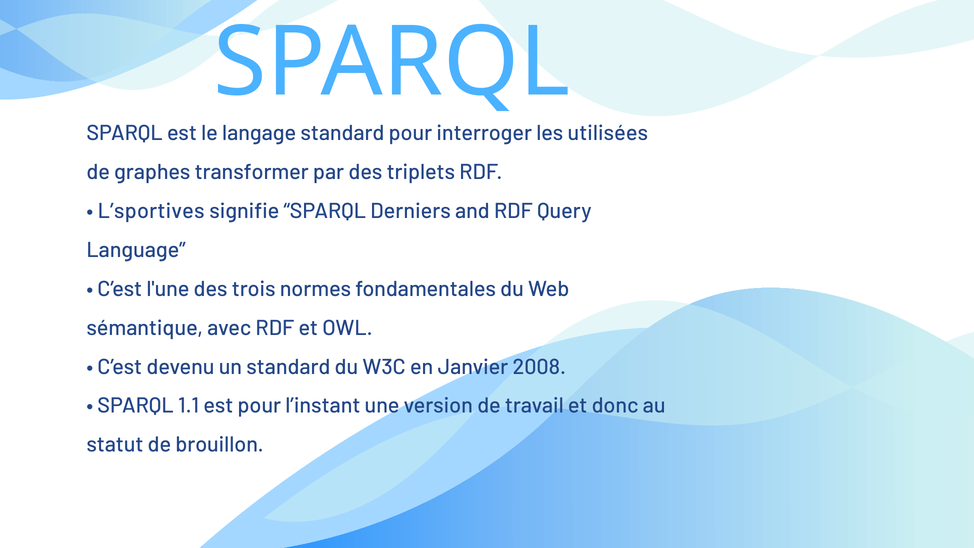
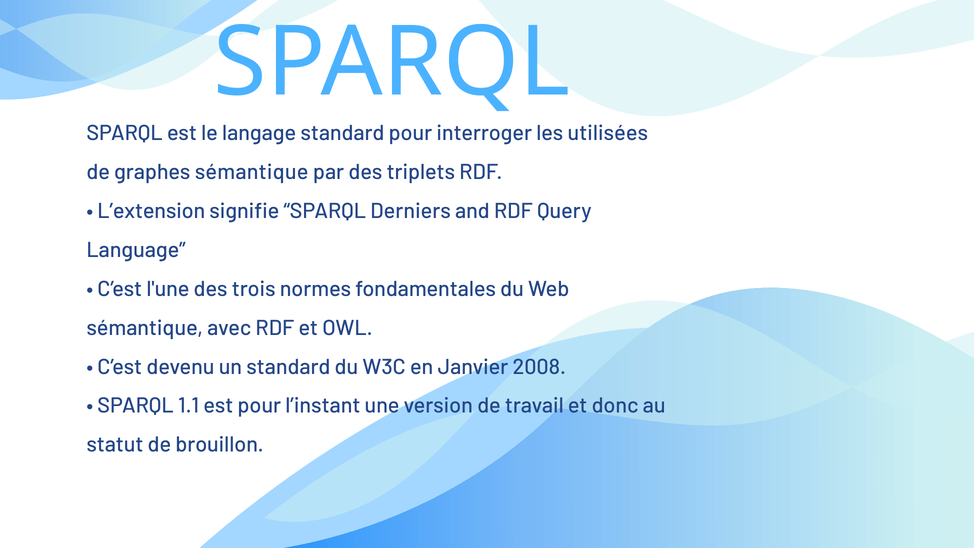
graphes transformer: transformer -> sémantique
L’sportives: L’sportives -> L’extension
